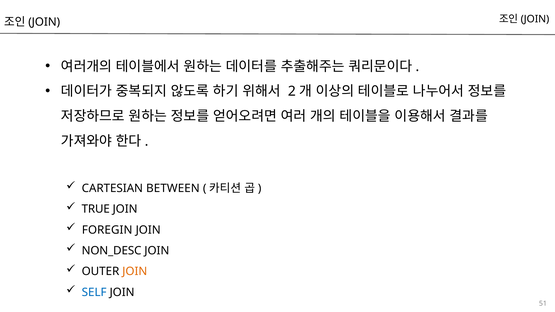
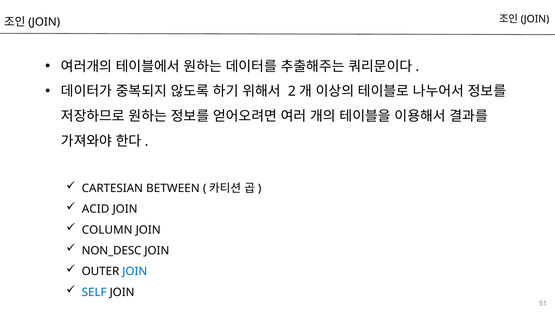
TRUE: TRUE -> ACID
FOREGIN: FOREGIN -> COLUMN
JOIN at (135, 272) colour: orange -> blue
